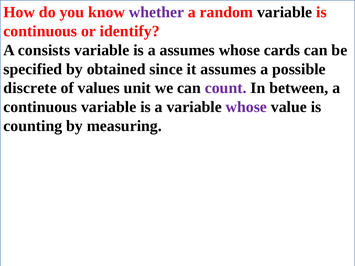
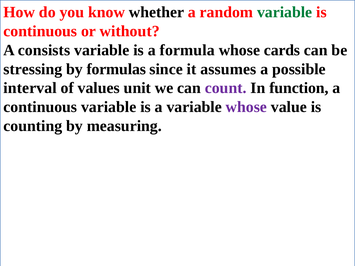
whether colour: purple -> black
variable at (285, 12) colour: black -> green
identify: identify -> without
a assumes: assumes -> formula
specified: specified -> stressing
obtained: obtained -> formulas
discrete: discrete -> interval
between: between -> function
